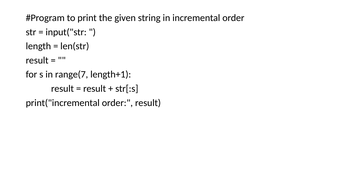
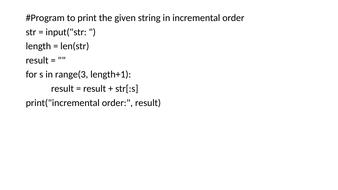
range(7: range(7 -> range(3
